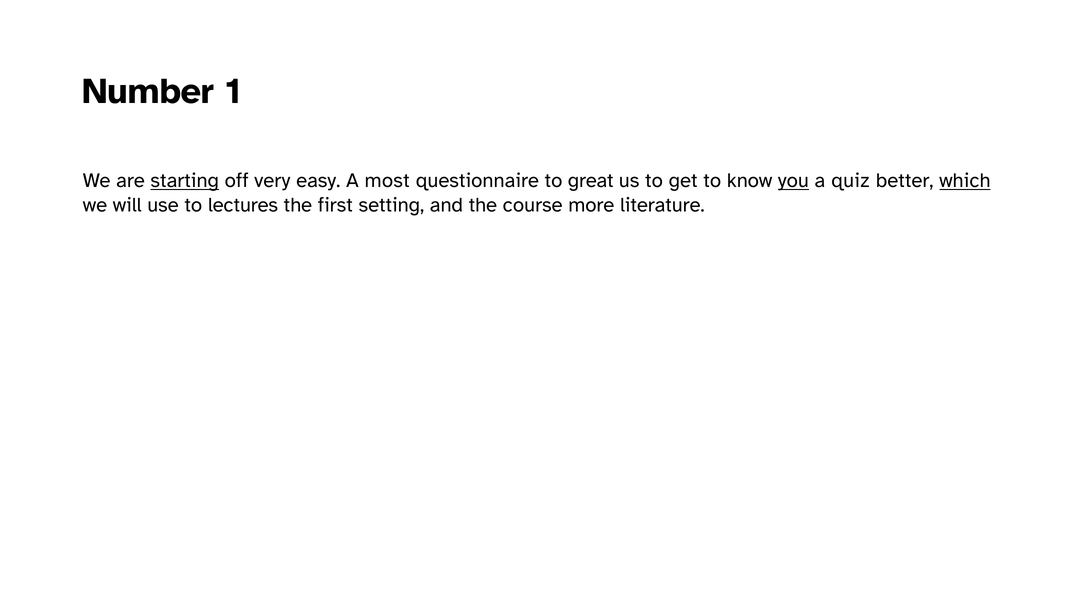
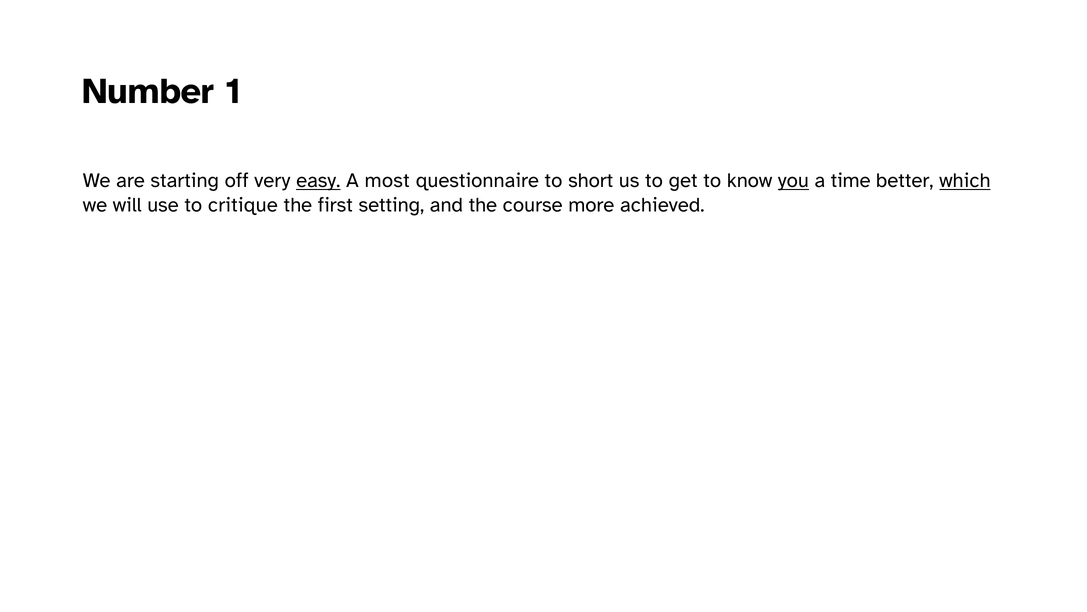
starting underline: present -> none
easy underline: none -> present
great: great -> short
quiz: quiz -> time
lectures: lectures -> critique
literature: literature -> achieved
